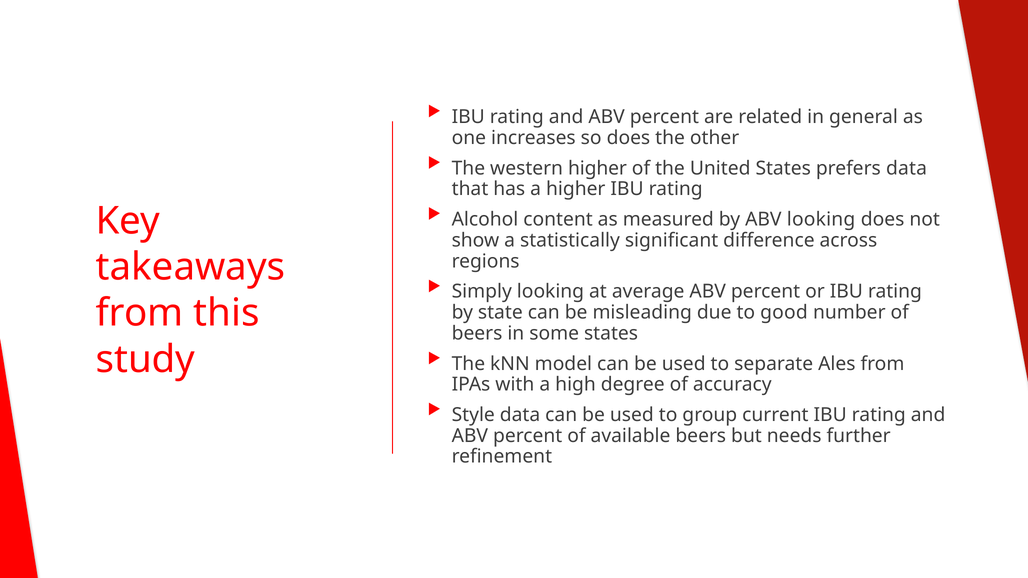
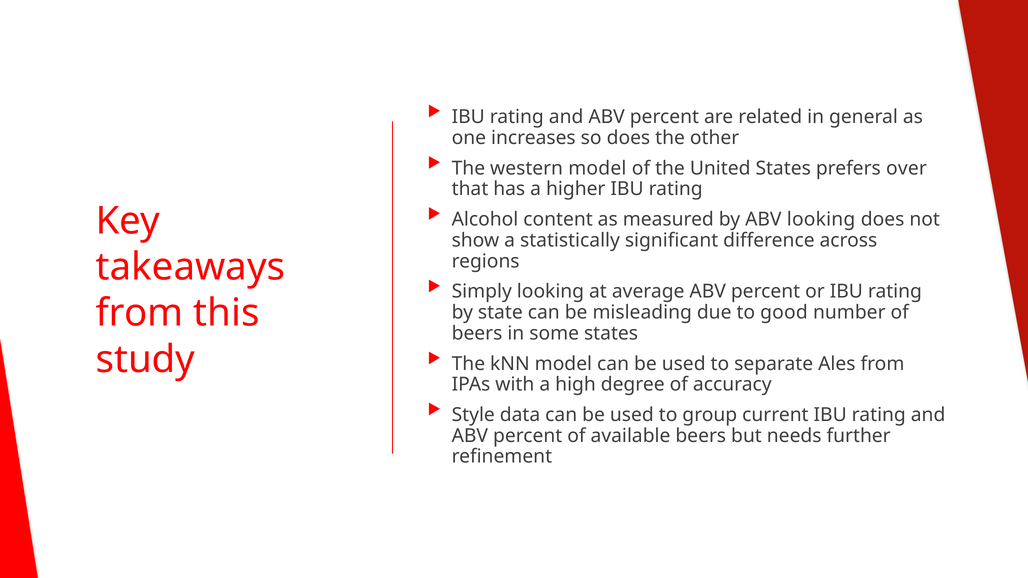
western higher: higher -> model
prefers data: data -> over
